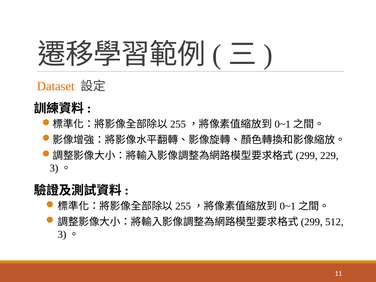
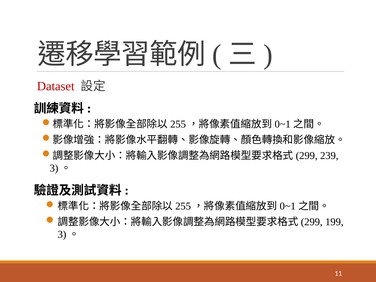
Dataset colour: orange -> red
229: 229 -> 239
512: 512 -> 199
